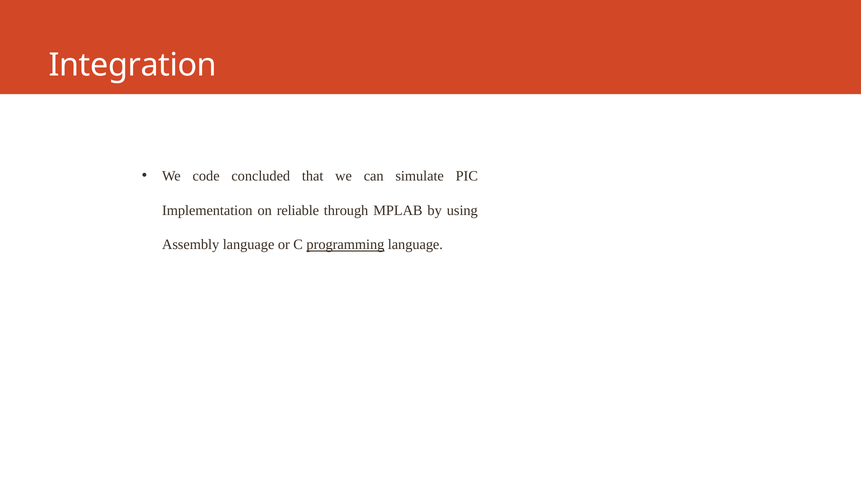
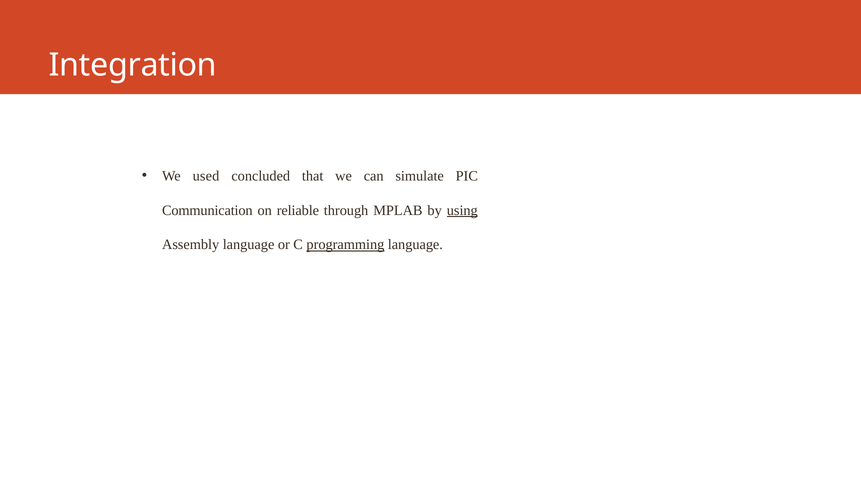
code: code -> used
Implementation: Implementation -> Communication
using underline: none -> present
